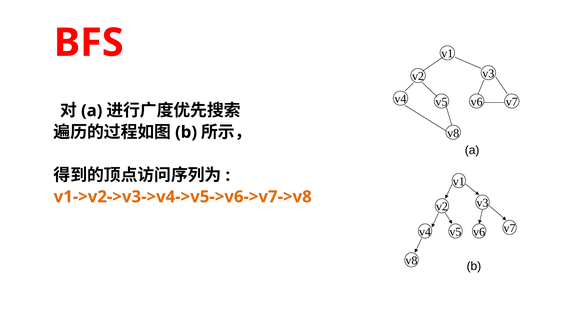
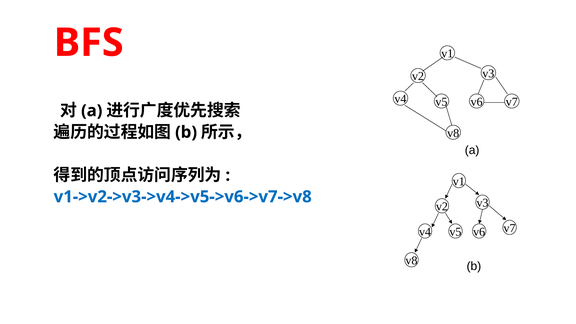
v1->v2->v3->v4->v5->v6->v7->v8 colour: orange -> blue
